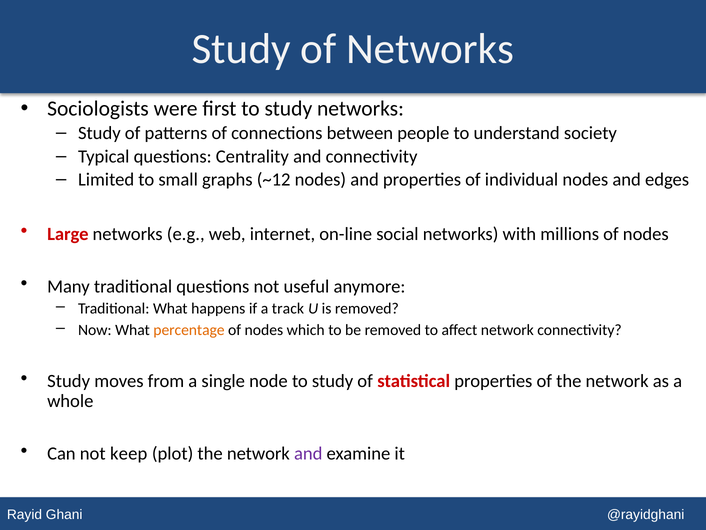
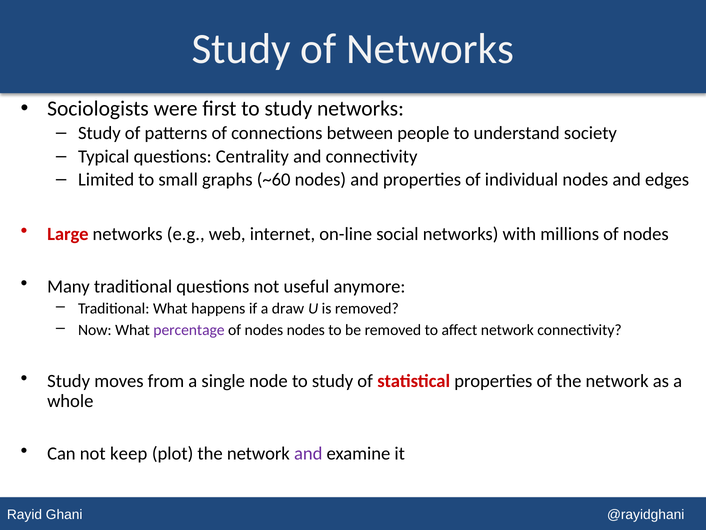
~12: ~12 -> ~60
track: track -> draw
percentage colour: orange -> purple
nodes which: which -> nodes
